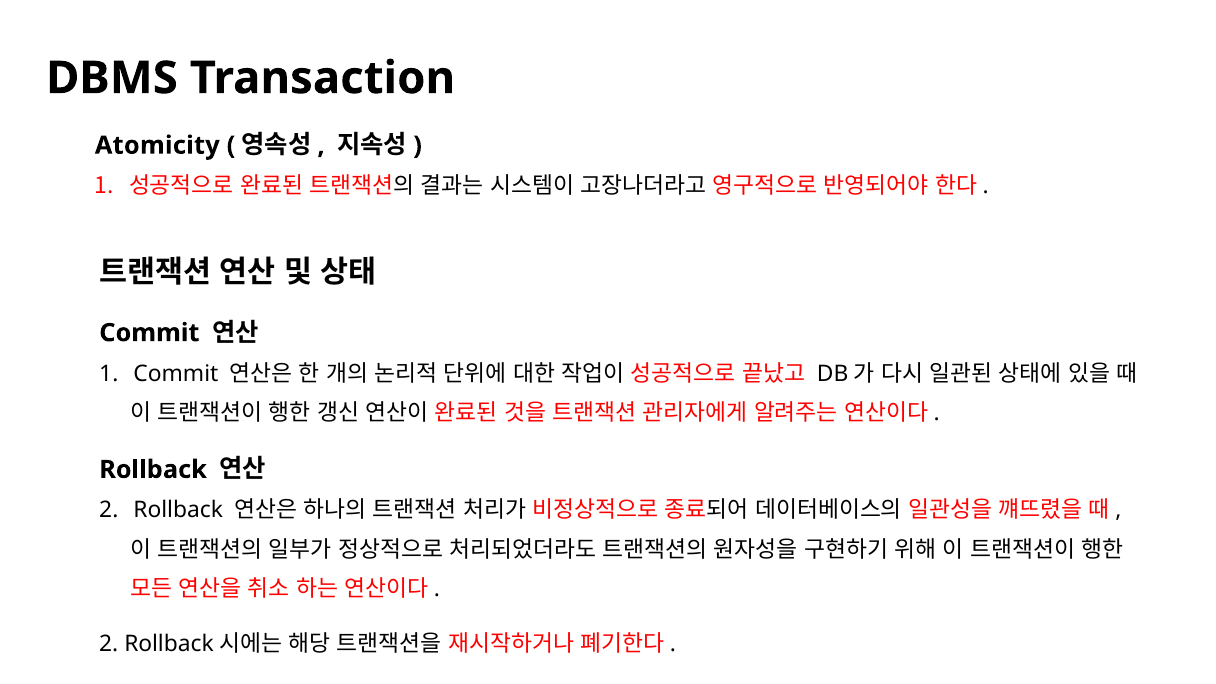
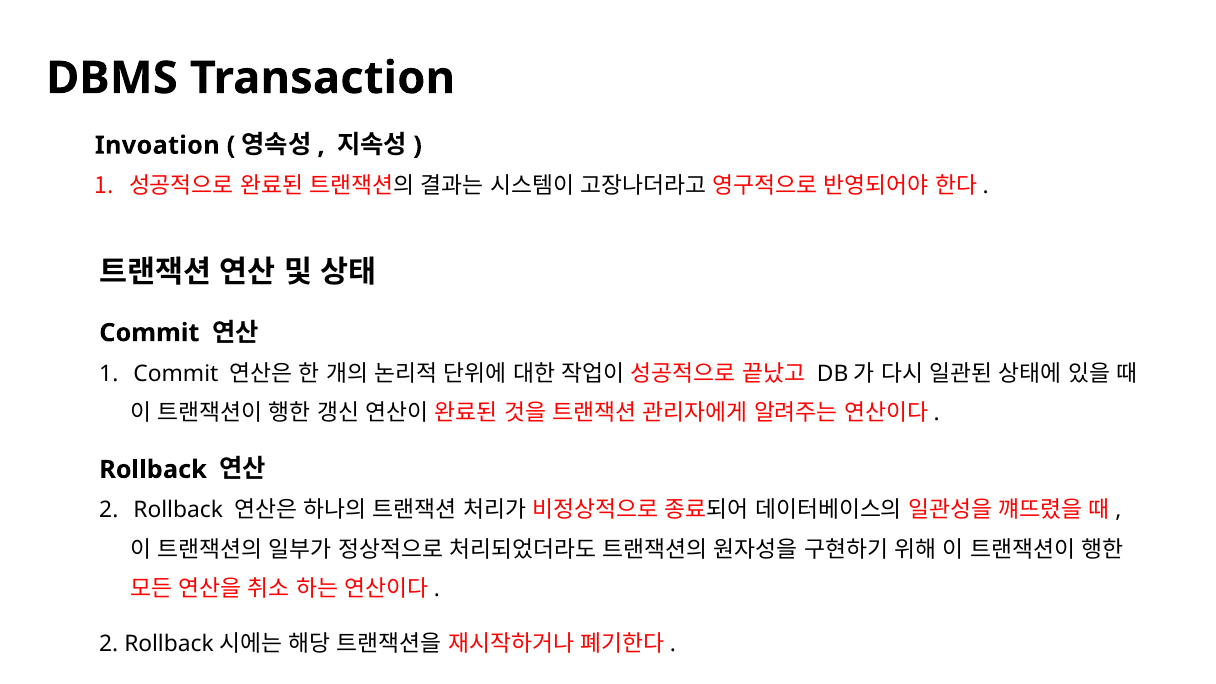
Atomicity: Atomicity -> Invoation
